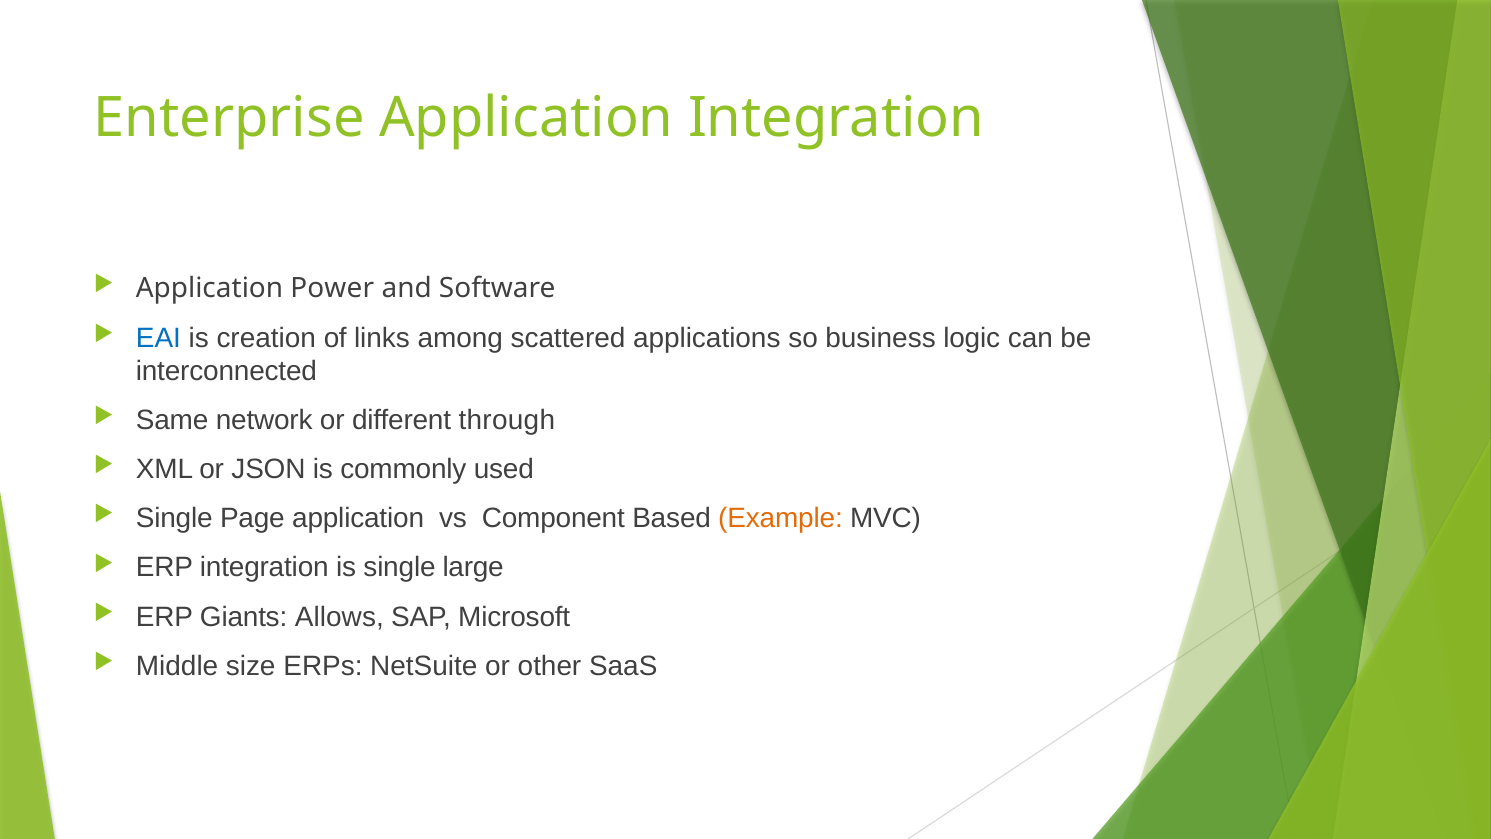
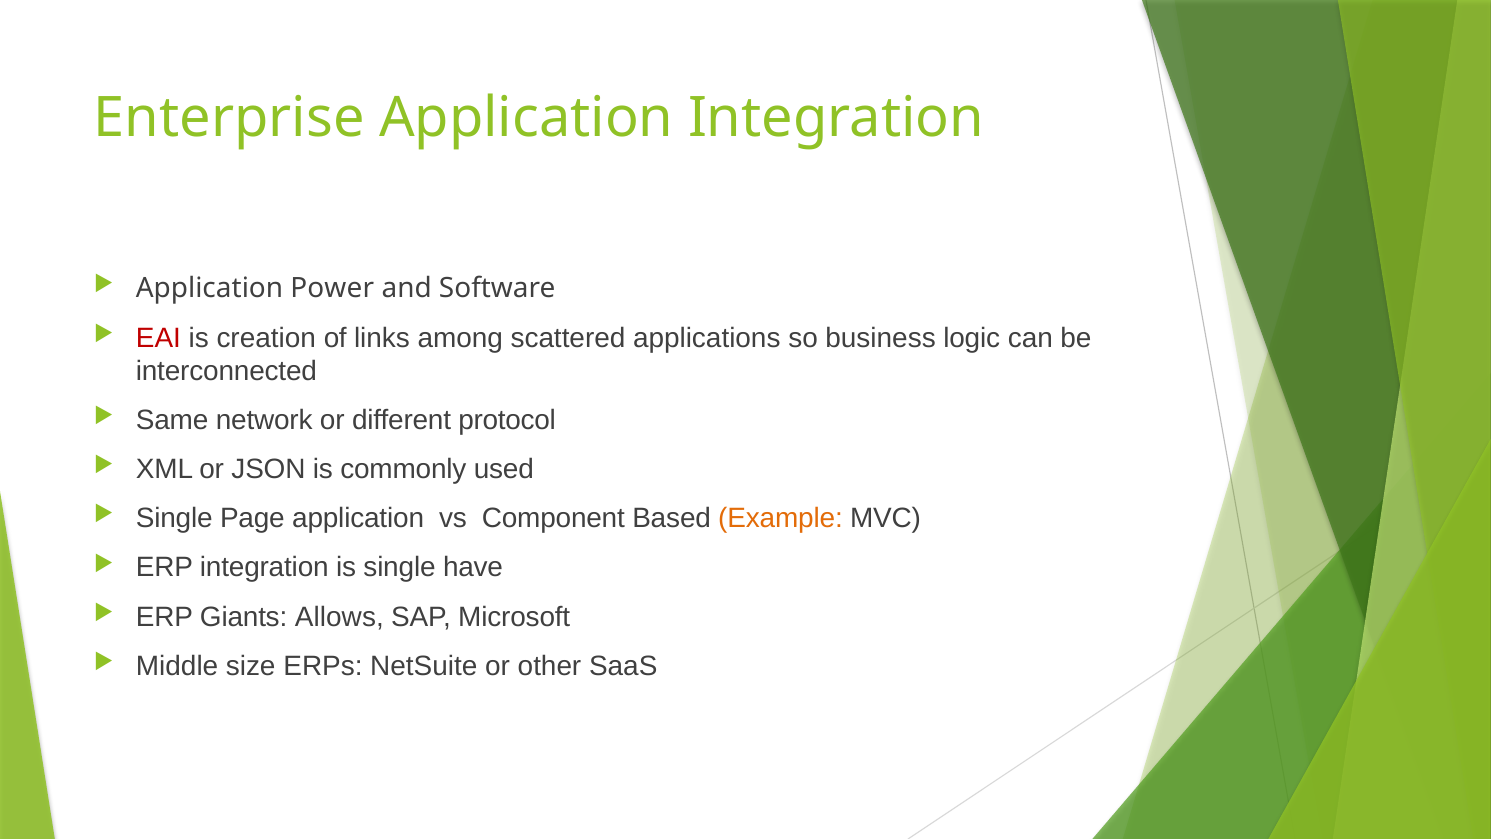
EAI colour: blue -> red
through: through -> protocol
large: large -> have
